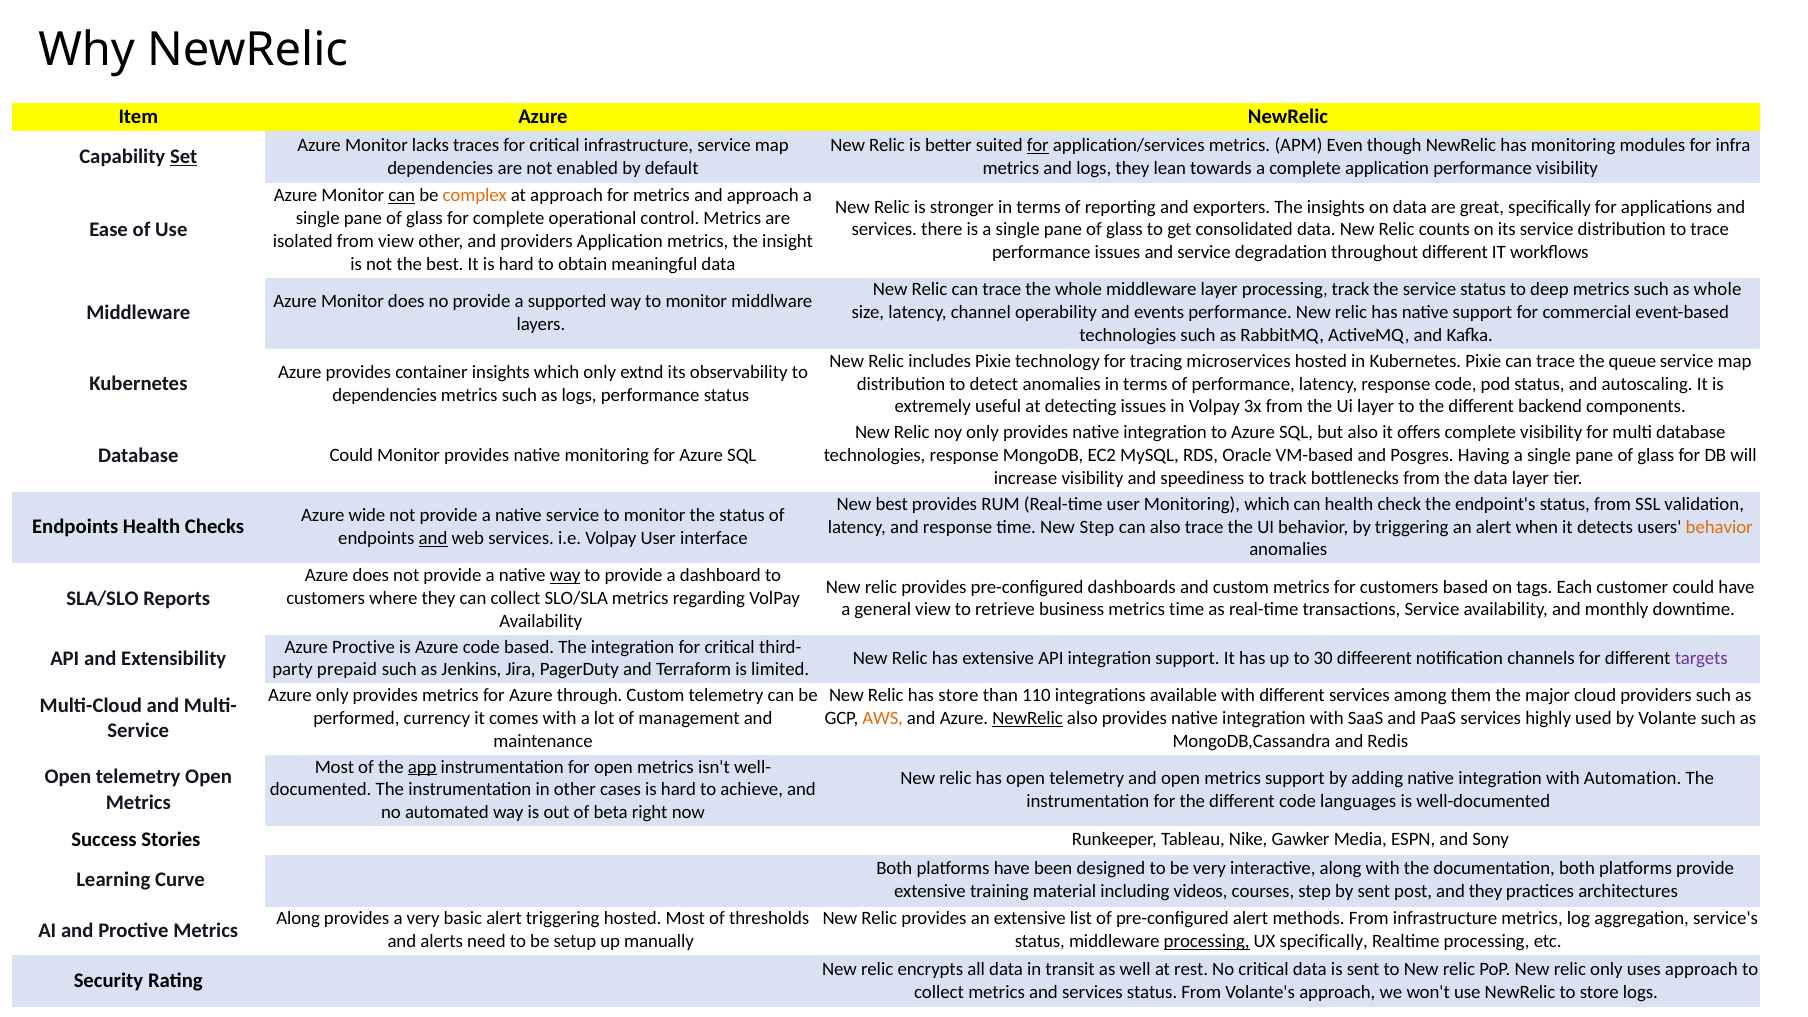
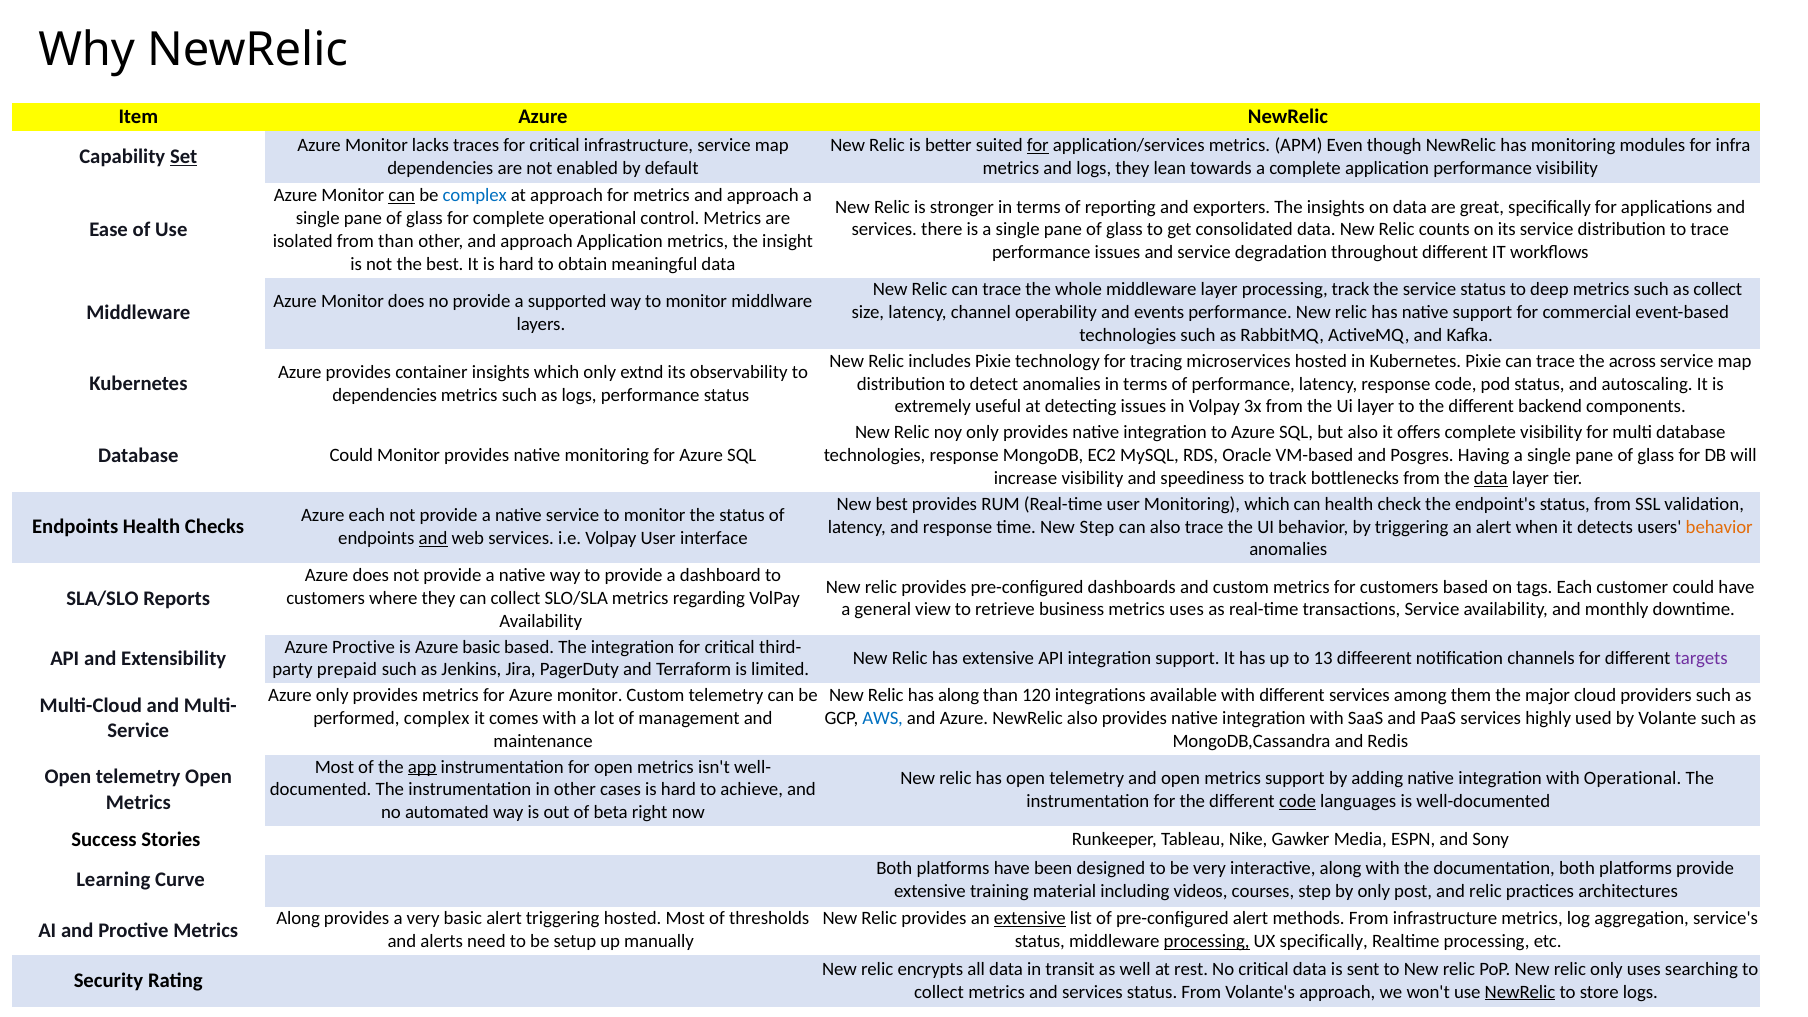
complex at (475, 195) colour: orange -> blue
from view: view -> than
other and providers: providers -> approach
as whole: whole -> collect
queue: queue -> across
data at (1491, 478) underline: none -> present
Azure wide: wide -> each
way at (565, 575) underline: present -> none
metrics time: time -> uses
Azure code: code -> basic
30: 30 -> 13
for Azure through: through -> monitor
has store: store -> along
110: 110 -> 120
performed currency: currency -> complex
AWS colour: orange -> blue
NewRelic at (1028, 718) underline: present -> none
with Automation: Automation -> Operational
code at (1298, 801) underline: none -> present
by sent: sent -> only
and they: they -> relic
extensive at (1030, 919) underline: none -> present
uses approach: approach -> searching
NewRelic at (1520, 992) underline: none -> present
